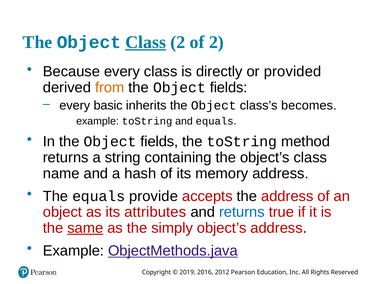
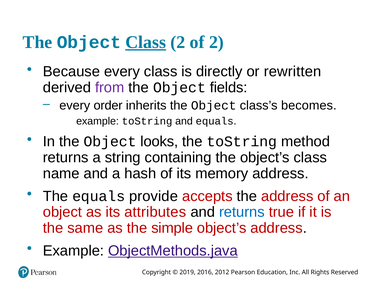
provided: provided -> rewritten
from colour: orange -> purple
basic: basic -> order
In the Object fields: fields -> looks
same underline: present -> none
simply: simply -> simple
